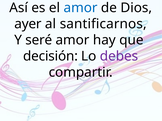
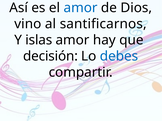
ayer: ayer -> vino
seré: seré -> islas
debes colour: purple -> blue
